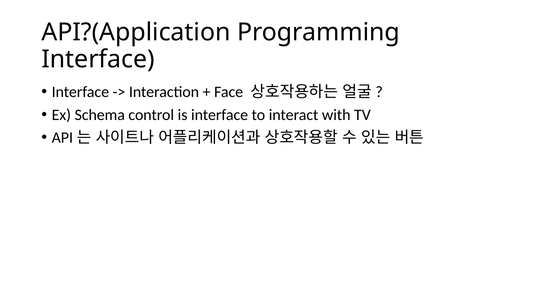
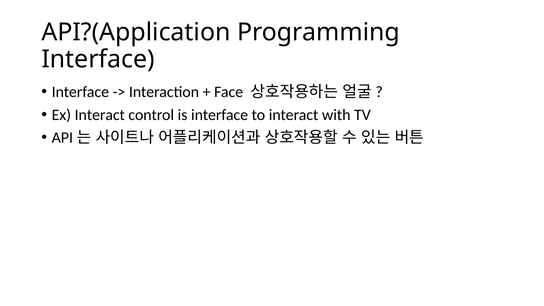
Ex Schema: Schema -> Interact
